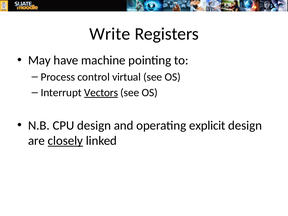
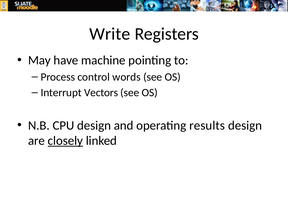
virtual: virtual -> words
Vectors underline: present -> none
explicit: explicit -> results
